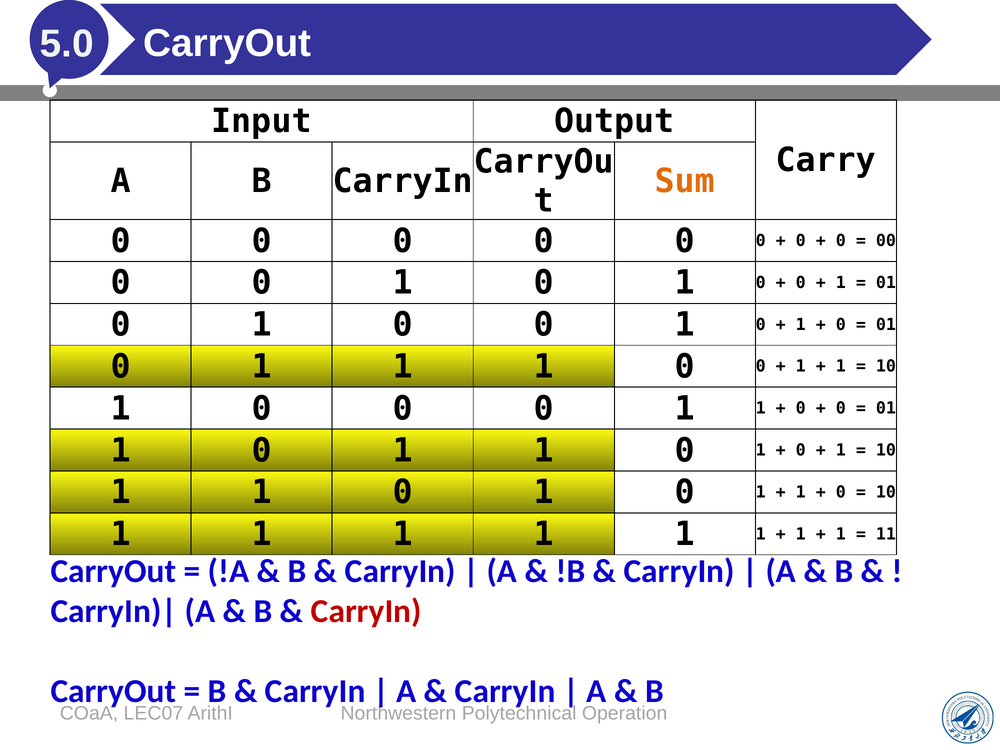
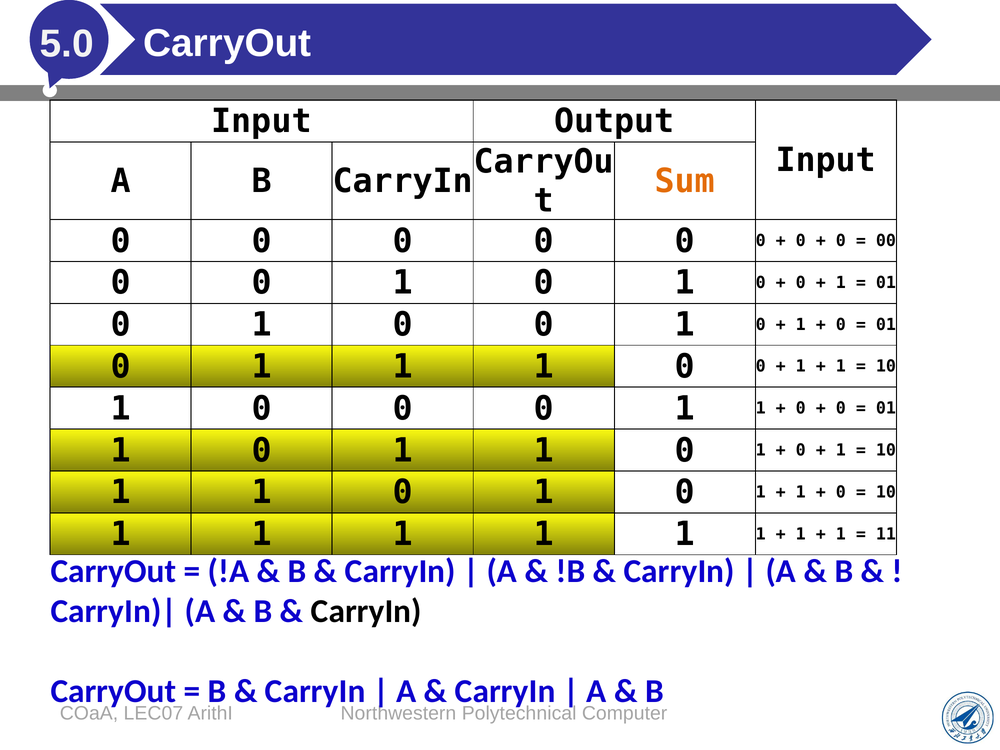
Carry at (826, 160): Carry -> Input
CarryIn at (366, 611) colour: red -> black
Operation: Operation -> Computer
